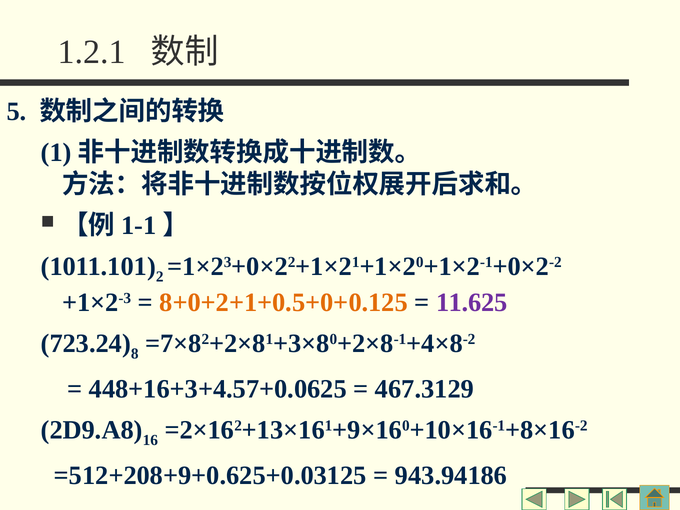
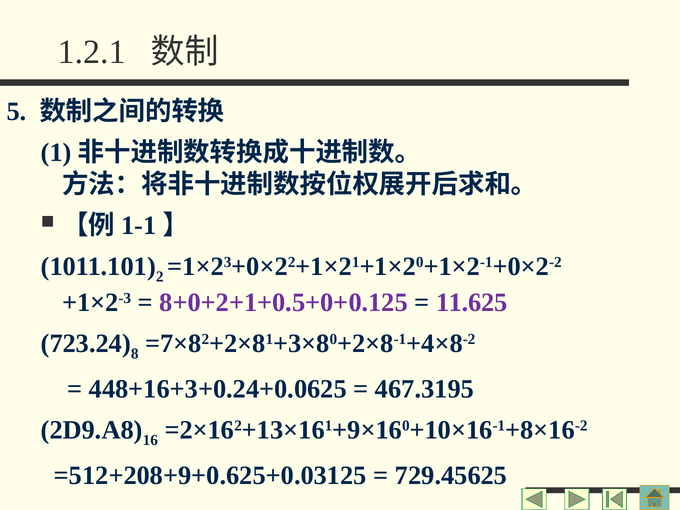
8+0+2+1+0.5+0+0.125 colour: orange -> purple
448+16+3+4.57+0.0625: 448+16+3+4.57+0.0625 -> 448+16+3+0.24+0.0625
467.3129: 467.3129 -> 467.3195
943.94186: 943.94186 -> 729.45625
